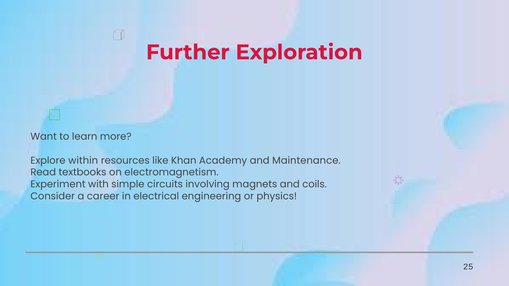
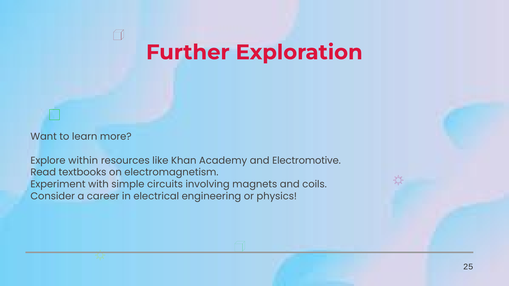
Maintenance: Maintenance -> Electromotive
